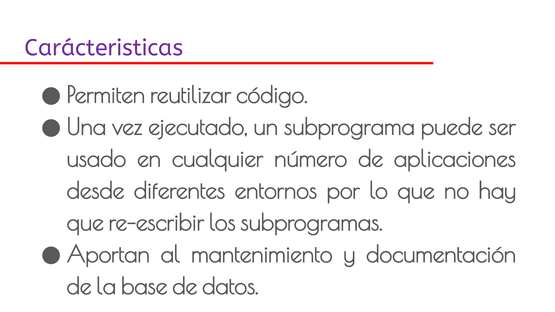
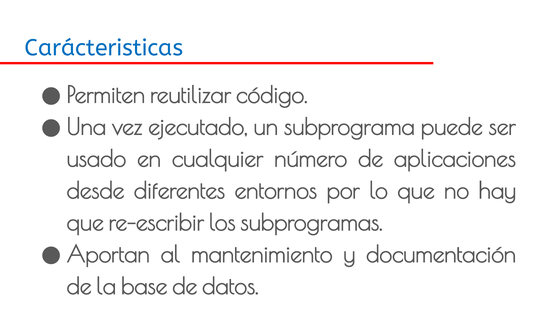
Carácteristicas colour: purple -> blue
